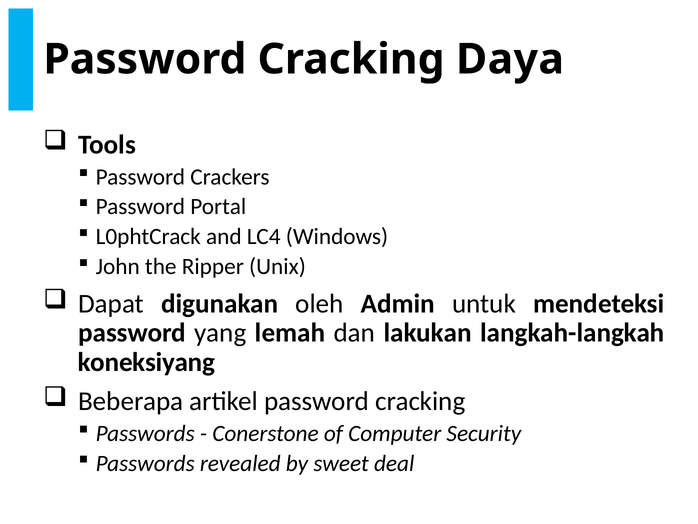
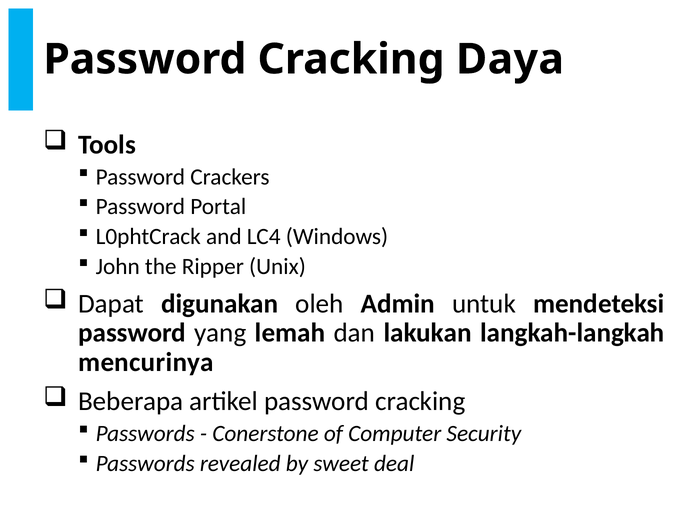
koneksiyang: koneksiyang -> mencurinya
